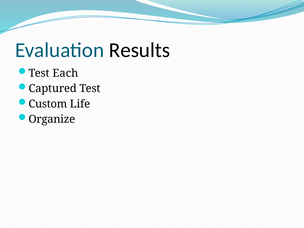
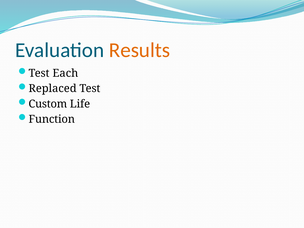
Results colour: black -> orange
Captured: Captured -> Replaced
Organize: Organize -> Function
